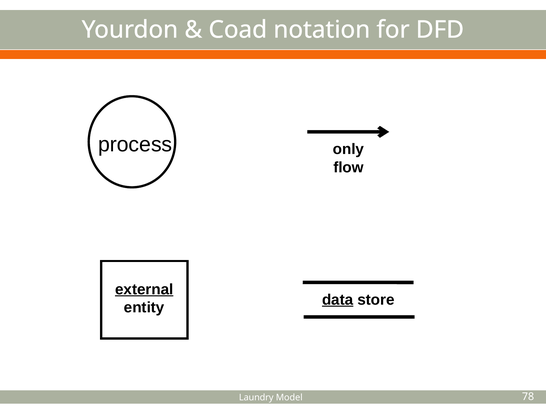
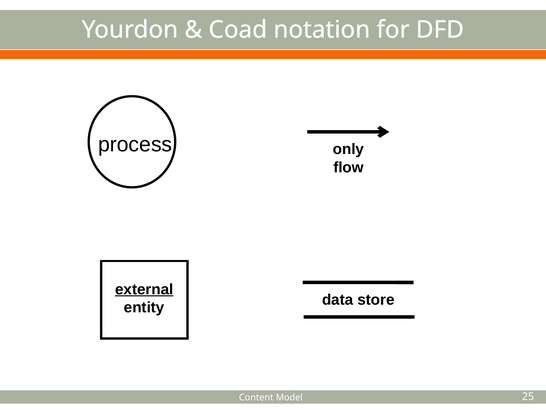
data underline: present -> none
Laundry: Laundry -> Content
78: 78 -> 25
